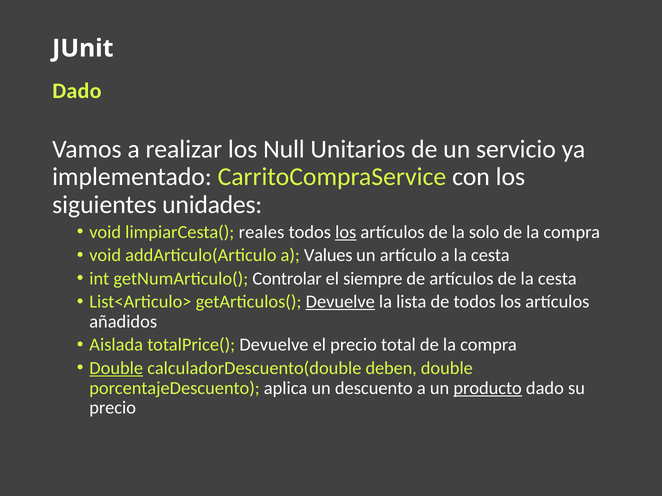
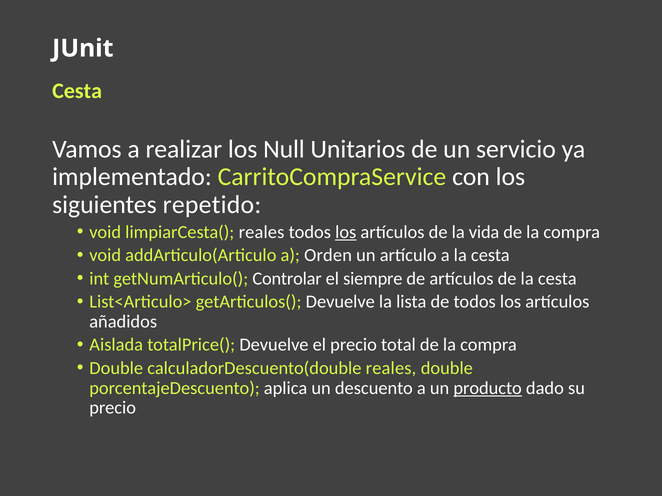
Dado at (77, 91): Dado -> Cesta
unidades: unidades -> repetido
solo: solo -> vida
Values: Values -> Orden
Devuelve at (340, 302) underline: present -> none
Double at (116, 369) underline: present -> none
calculadorDescuento(double deben: deben -> reales
